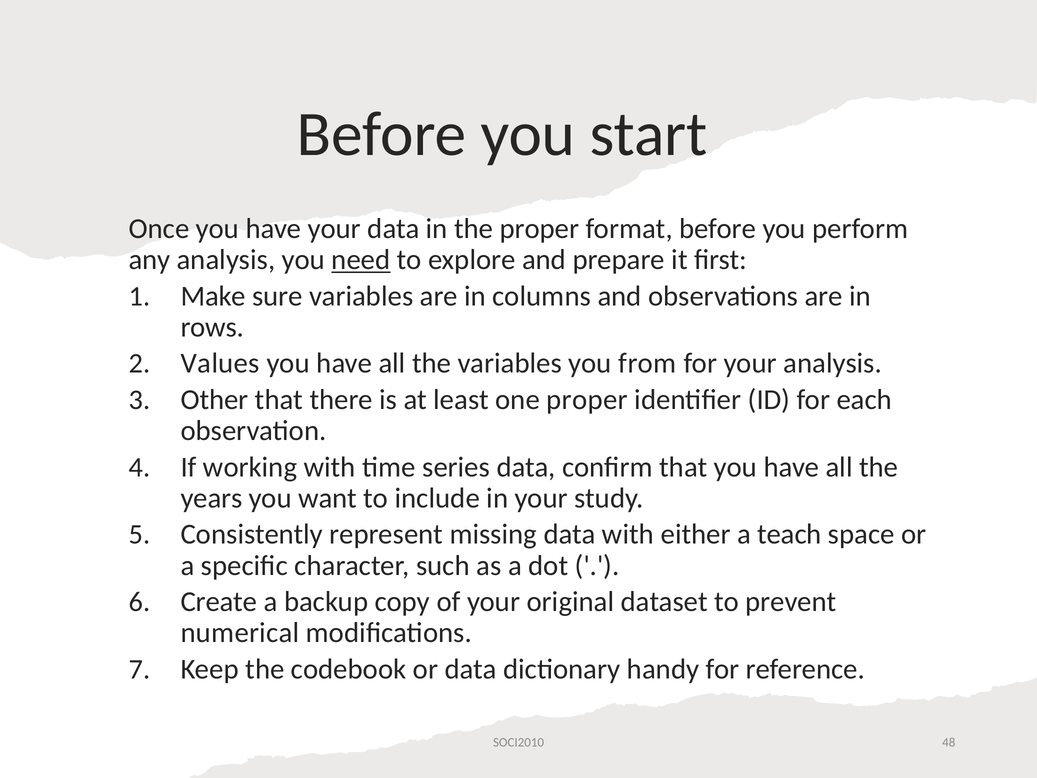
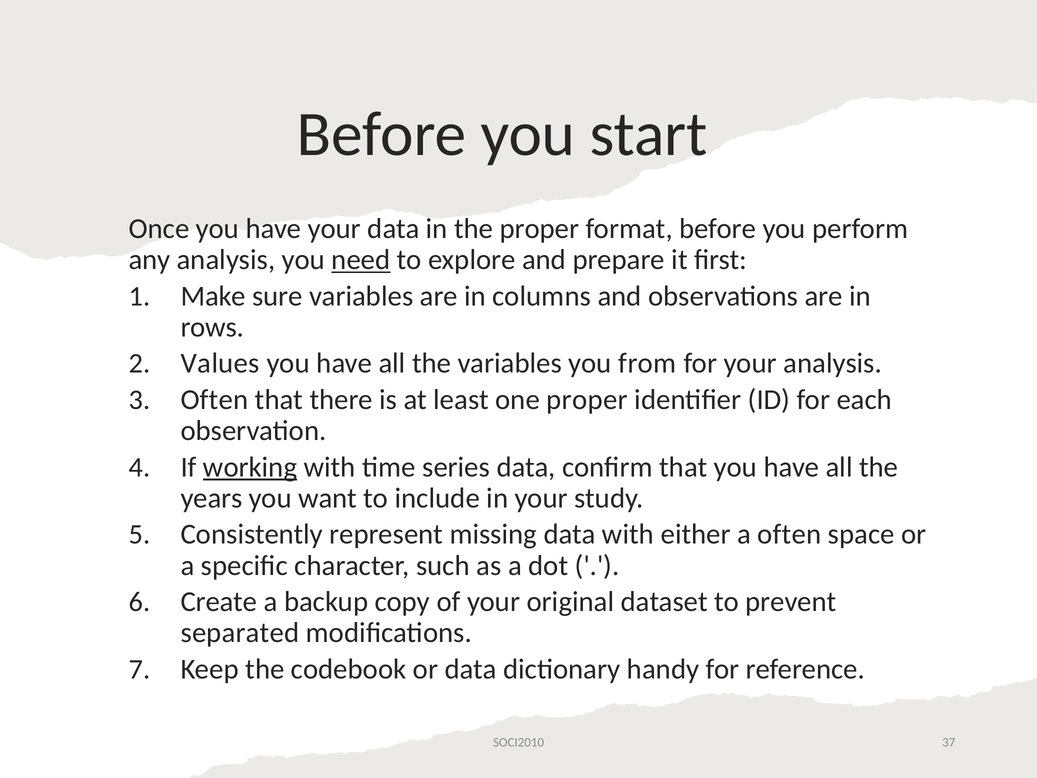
Other at (215, 400): Other -> Often
working underline: none -> present
a teach: teach -> often
numerical: numerical -> separated
48: 48 -> 37
